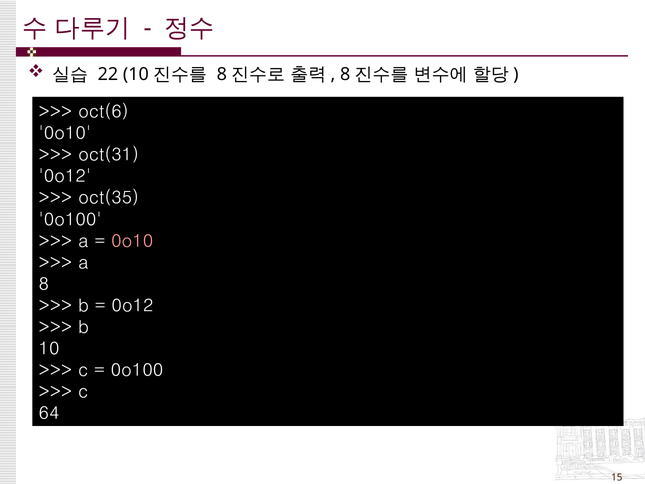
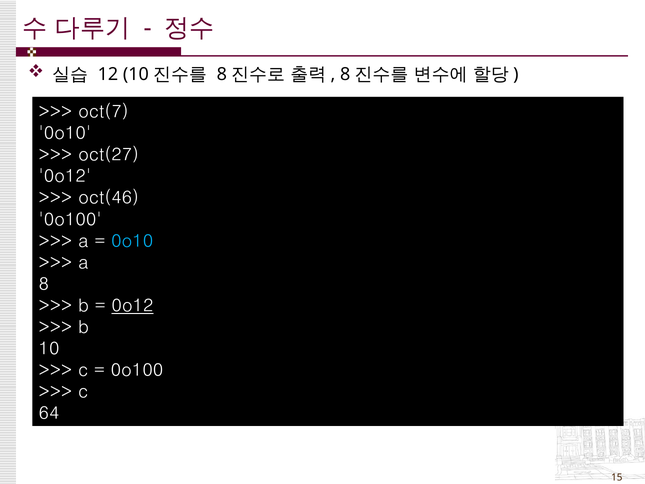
22: 22 -> 12
oct(6: oct(6 -> oct(7
oct(31: oct(31 -> oct(27
oct(35: oct(35 -> oct(46
0o10 at (132, 241) colour: pink -> light blue
0o12 at (132, 306) underline: none -> present
